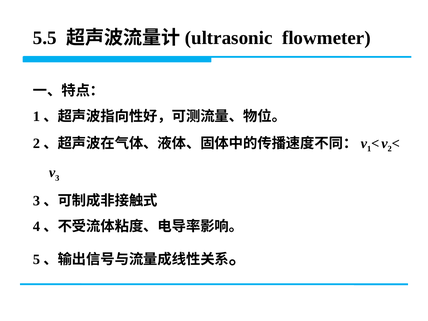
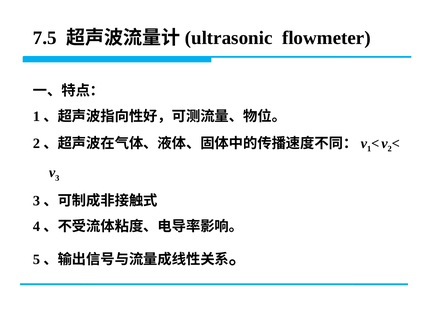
5.5: 5.5 -> 7.5
